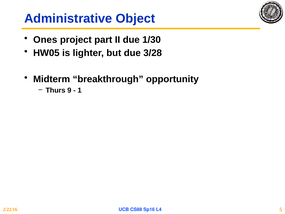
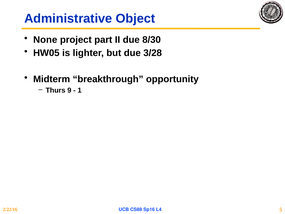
Ones: Ones -> None
1/30: 1/30 -> 8/30
